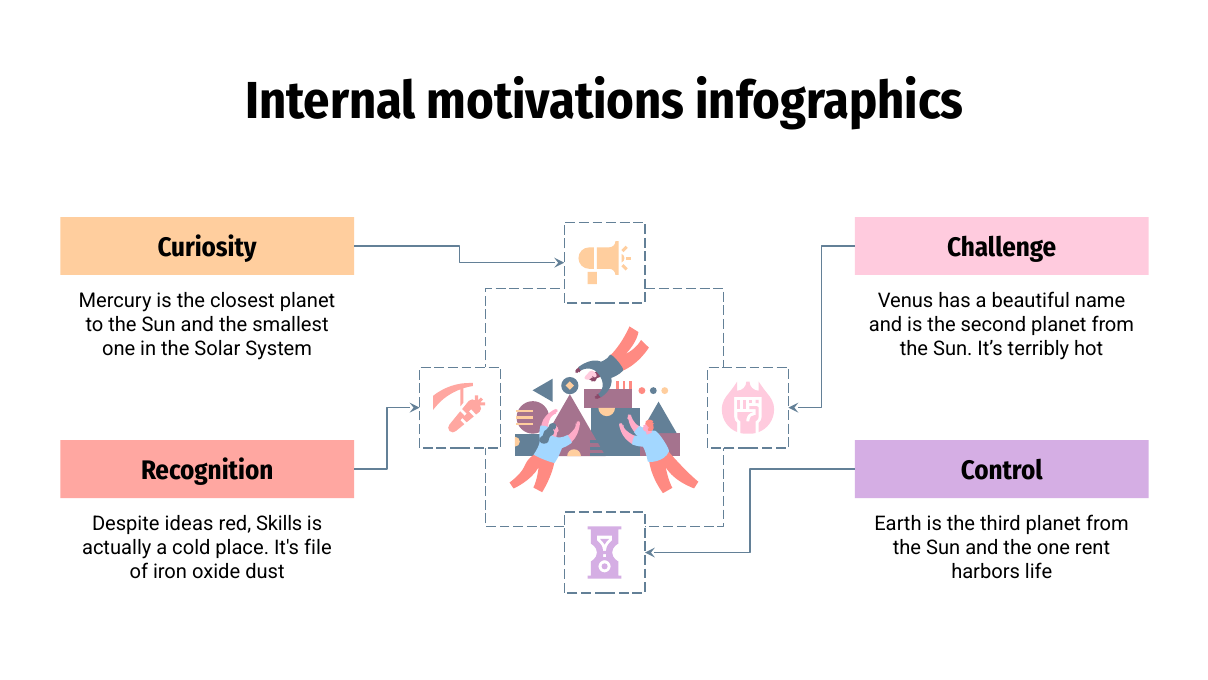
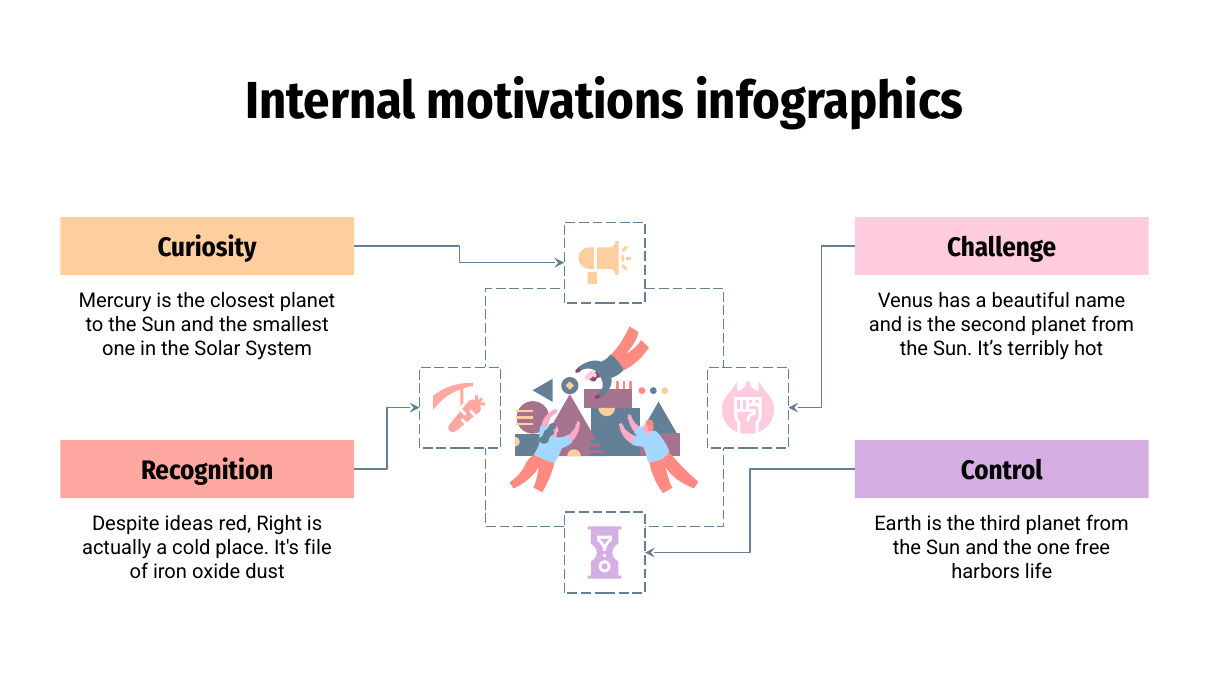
Skills: Skills -> Right
rent: rent -> free
